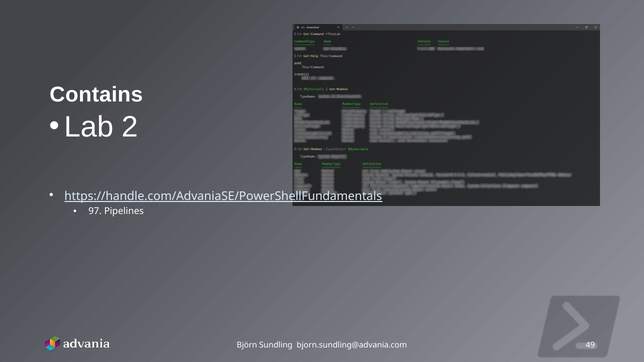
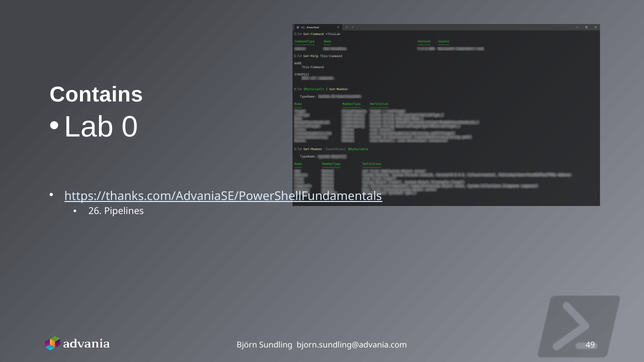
2: 2 -> 0
https://handle.com/AdvaniaSE/PowerShellFundamentals: https://handle.com/AdvaniaSE/PowerShellFundamentals -> https://thanks.com/AdvaniaSE/PowerShellFundamentals
97: 97 -> 26
